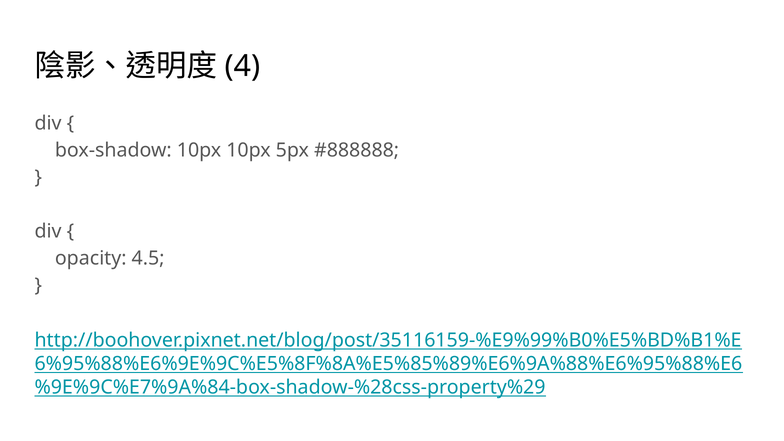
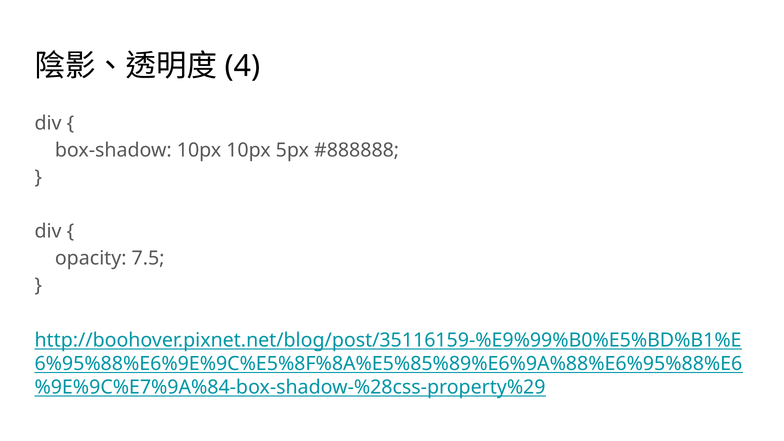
4.5: 4.5 -> 7.5
